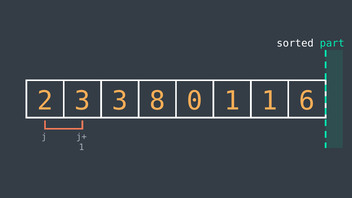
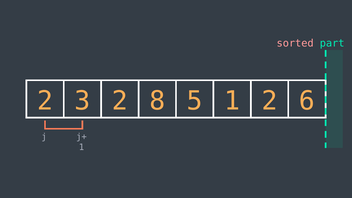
sorted colour: white -> pink
3 3: 3 -> 2
0: 0 -> 5
1 1: 1 -> 2
